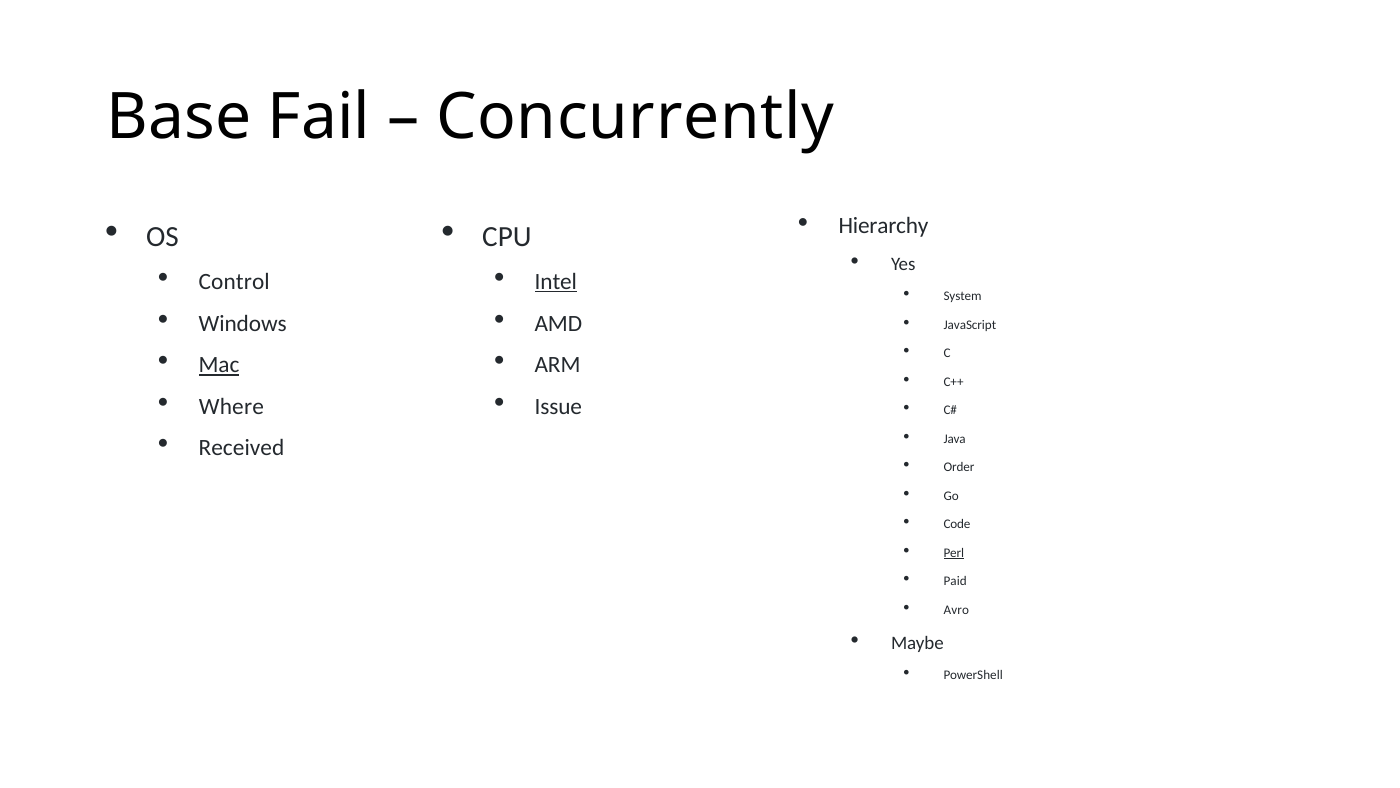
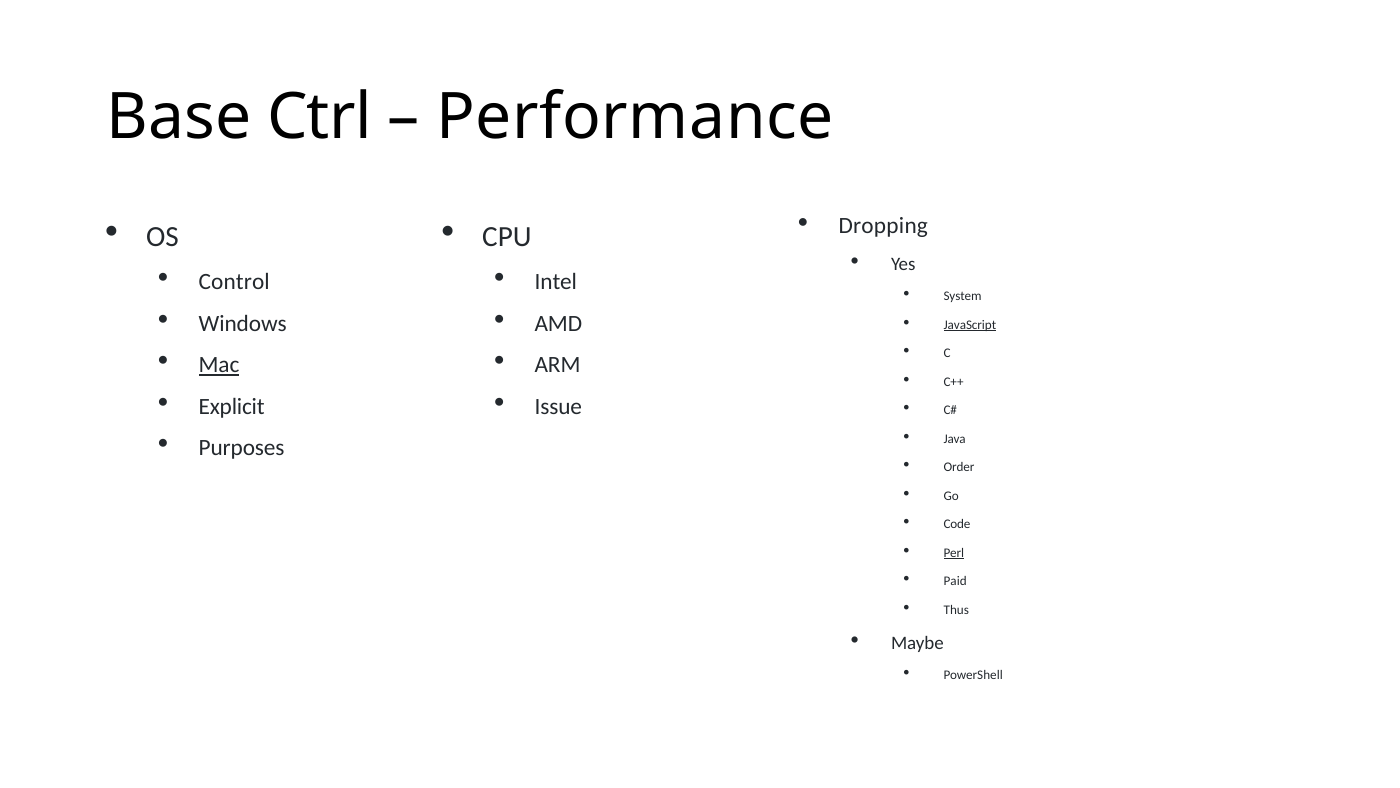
Fail: Fail -> Ctrl
Concurrently: Concurrently -> Performance
Hierarchy: Hierarchy -> Dropping
Intel underline: present -> none
JavaScript underline: none -> present
Where: Where -> Explicit
Received: Received -> Purposes
Avro: Avro -> Thus
